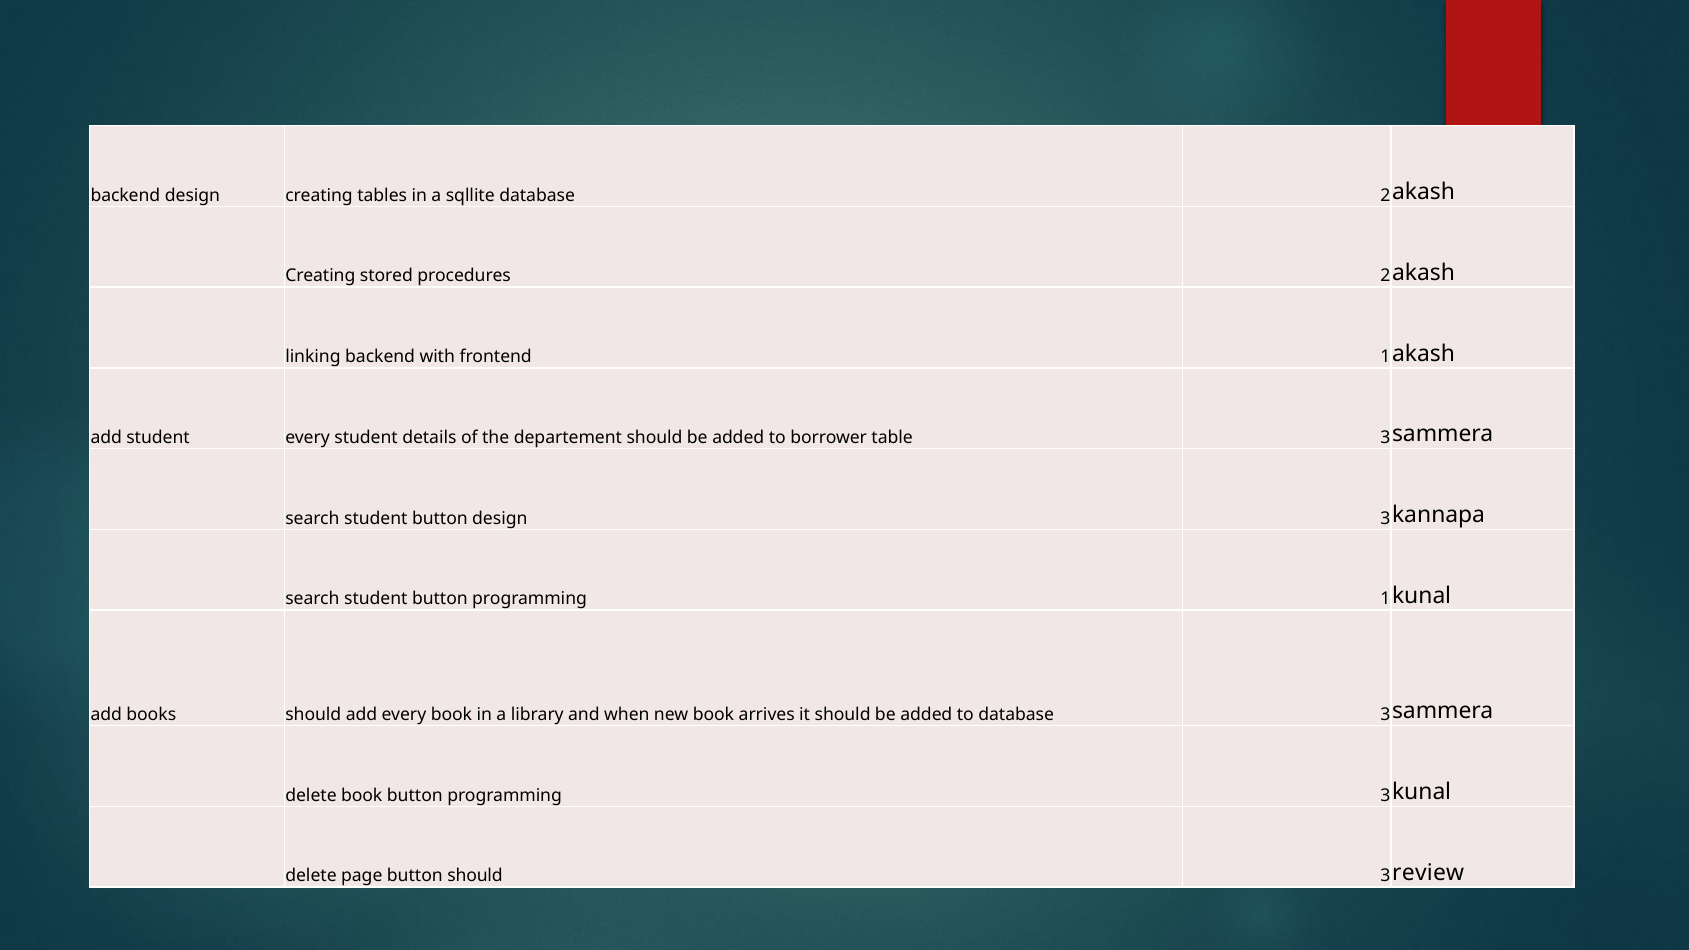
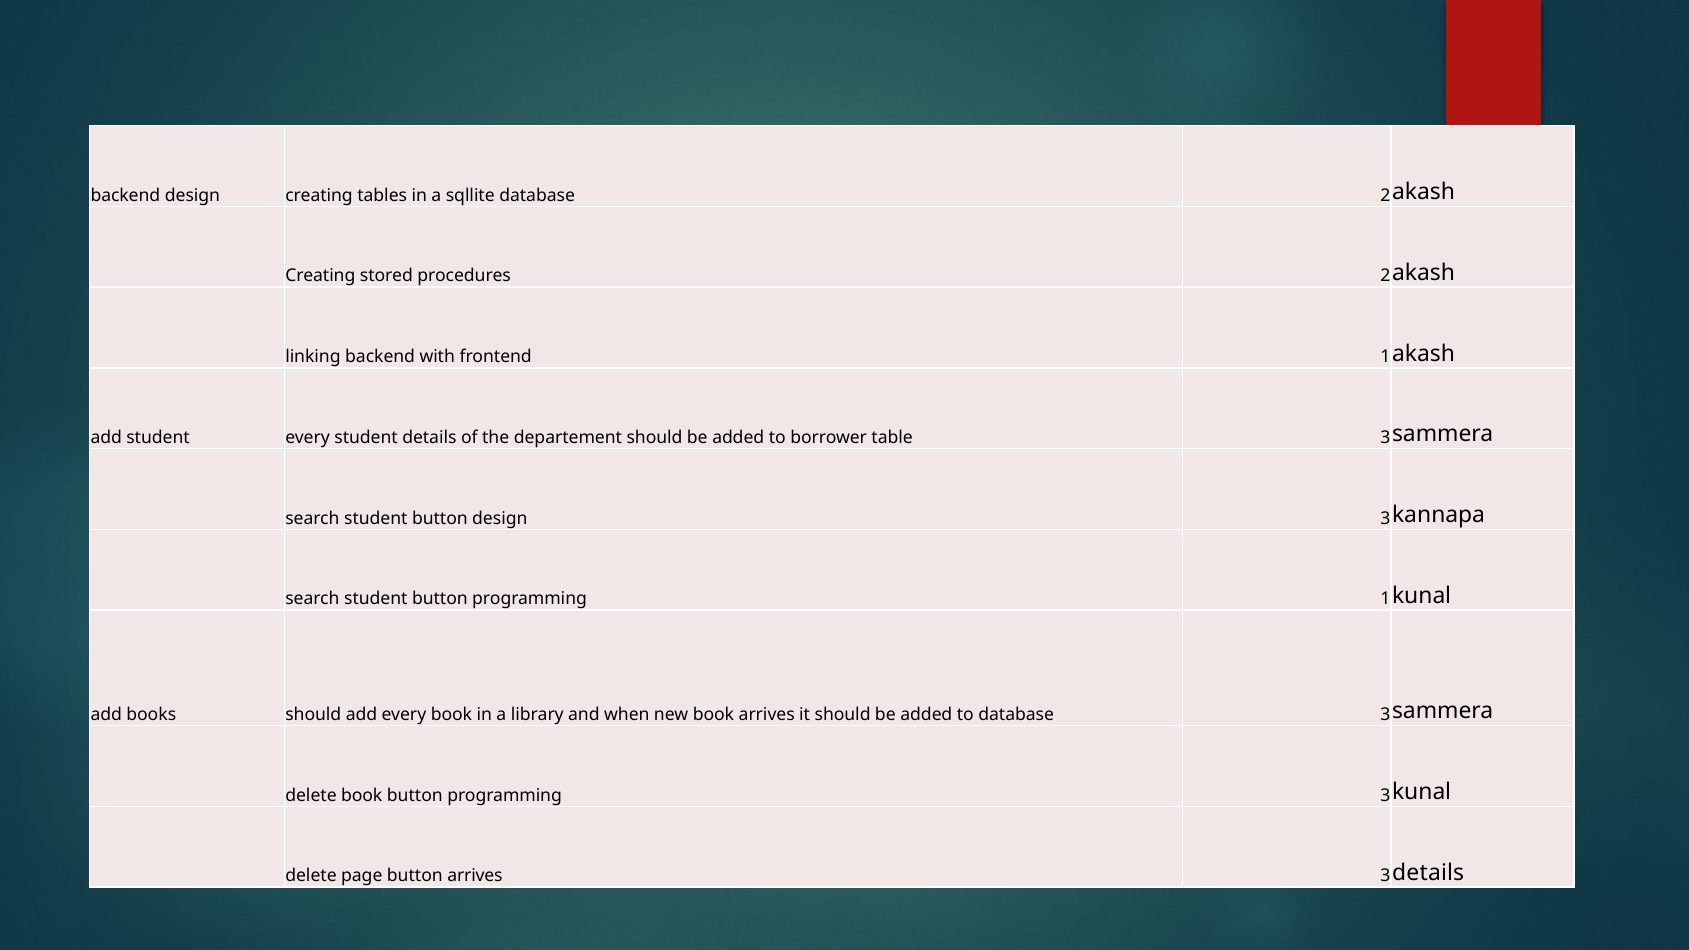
button should: should -> arrives
3 review: review -> details
